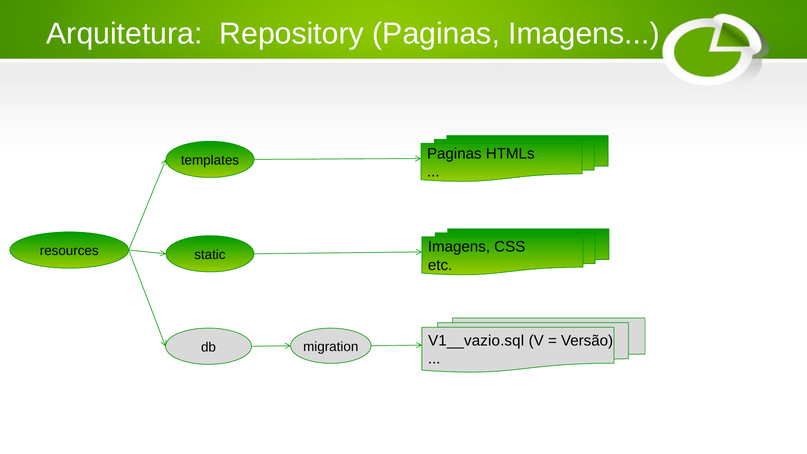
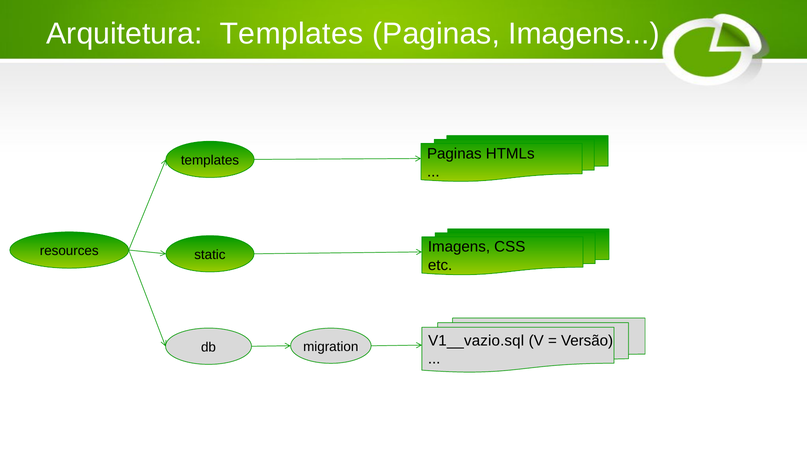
Arquitetura Repository: Repository -> Templates
